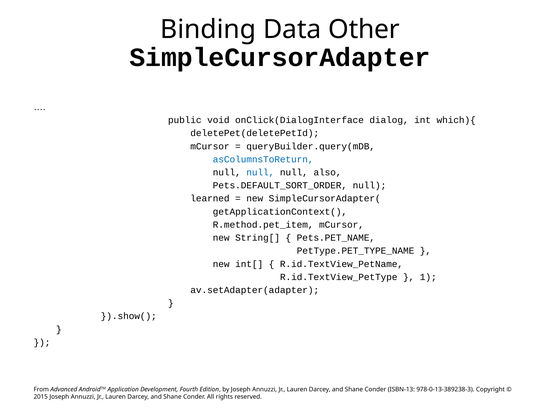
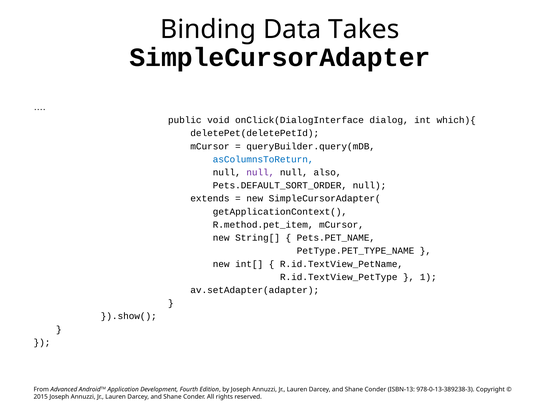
Other: Other -> Takes
null at (260, 172) colour: blue -> purple
learned: learned -> extends
